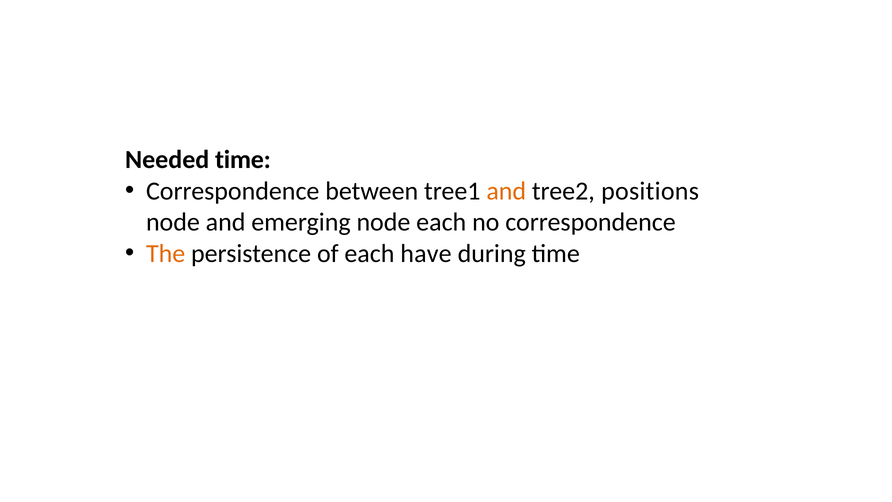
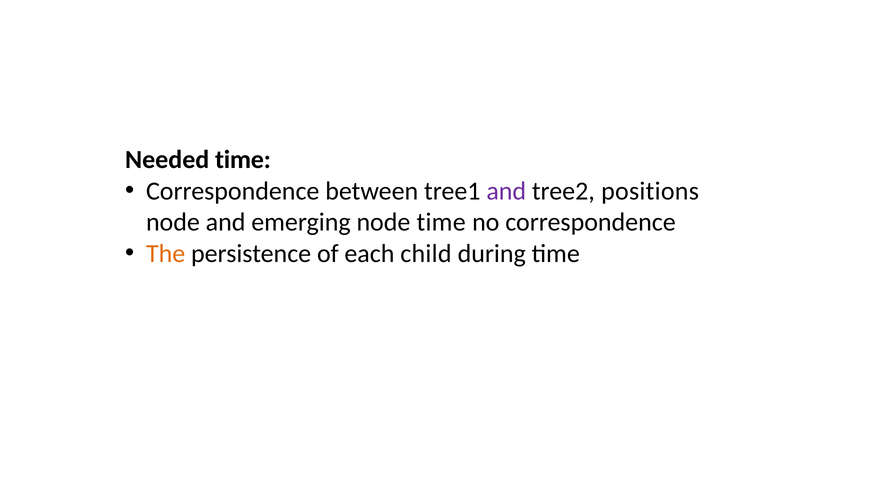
and at (506, 191) colour: orange -> purple
node each: each -> time
have: have -> child
